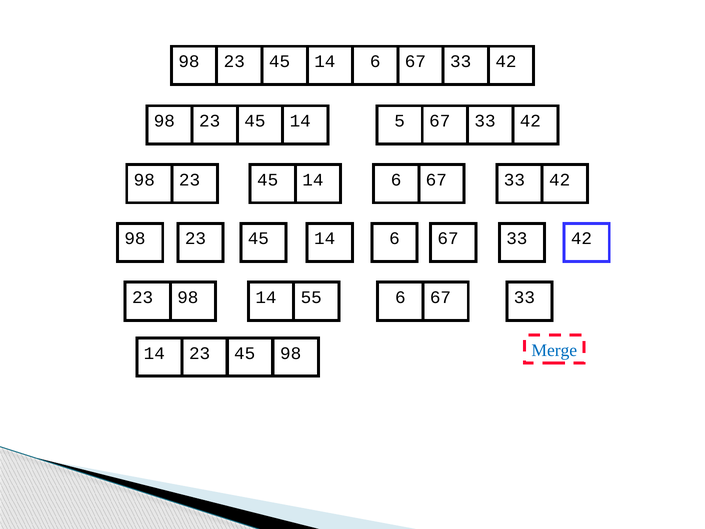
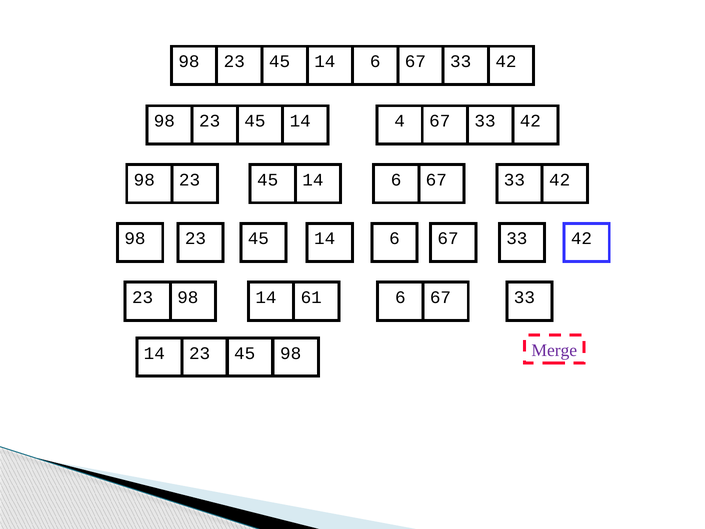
5: 5 -> 4
55: 55 -> 61
Merge colour: blue -> purple
